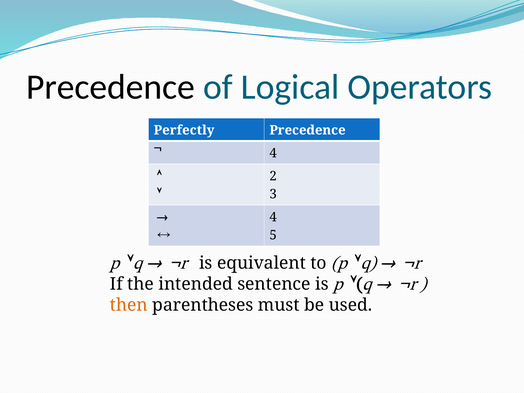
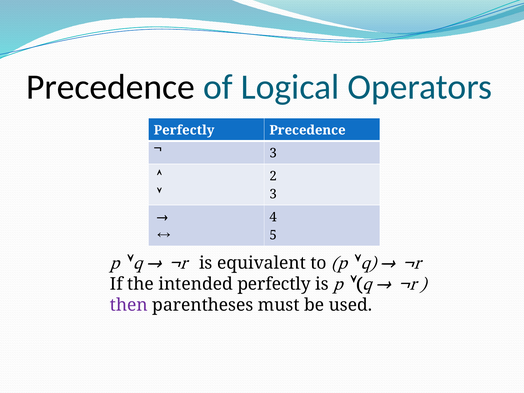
4 at (273, 153): 4 -> 3
sentence at (274, 284): sentence -> perfectly
then colour: orange -> purple
